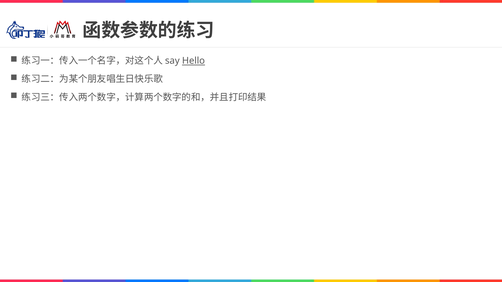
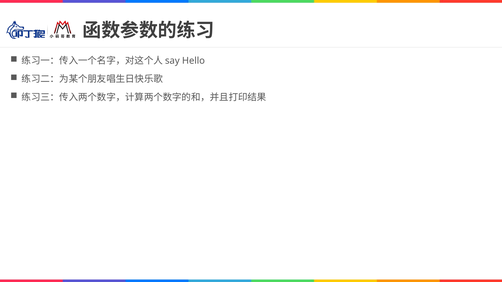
Hello underline: present -> none
